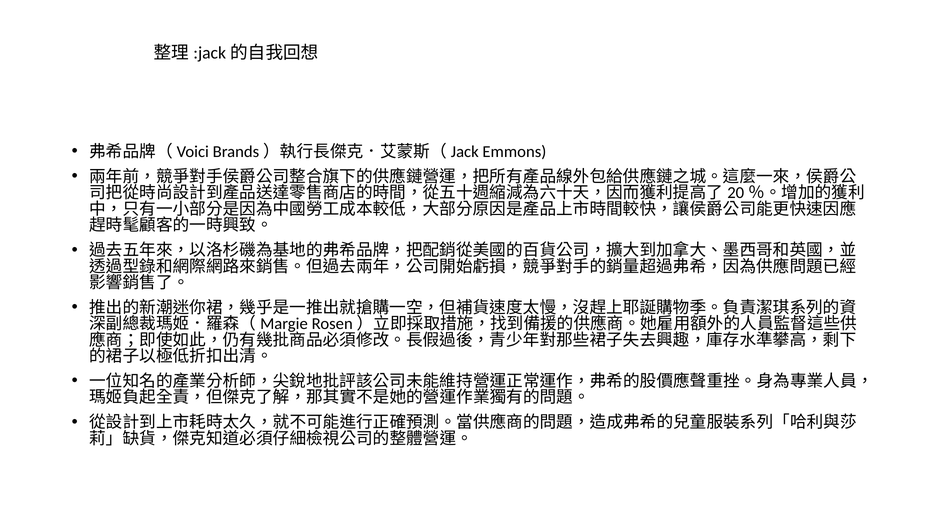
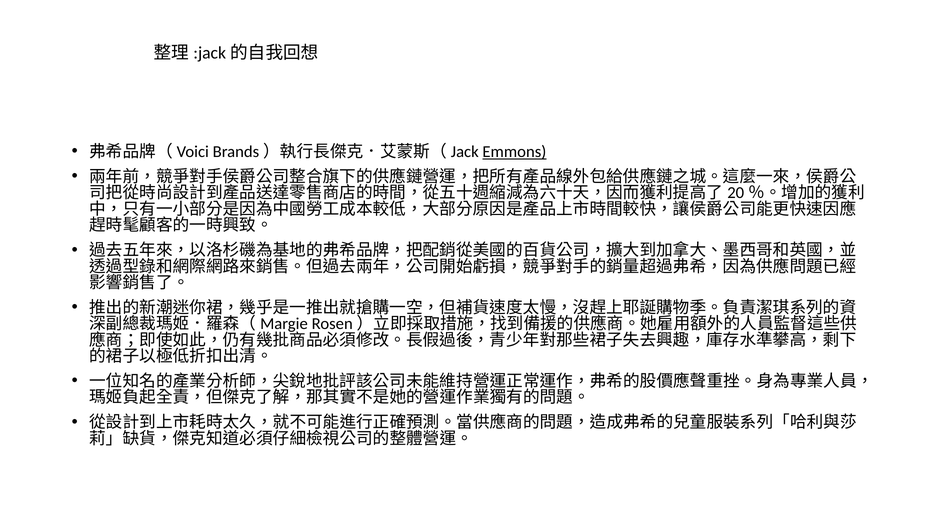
Emmons underline: none -> present
